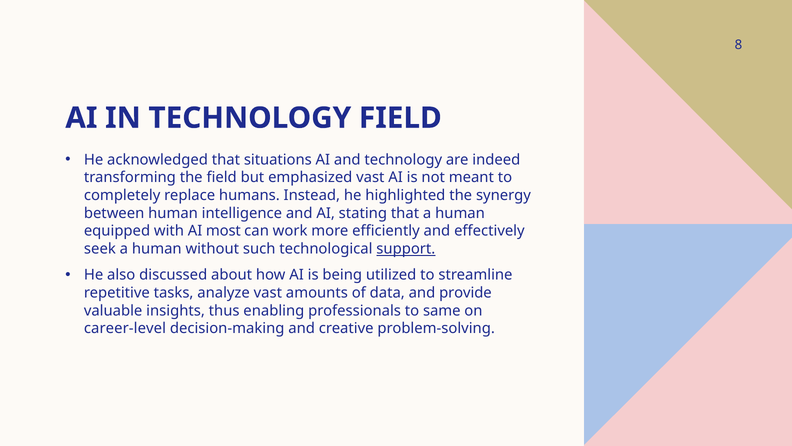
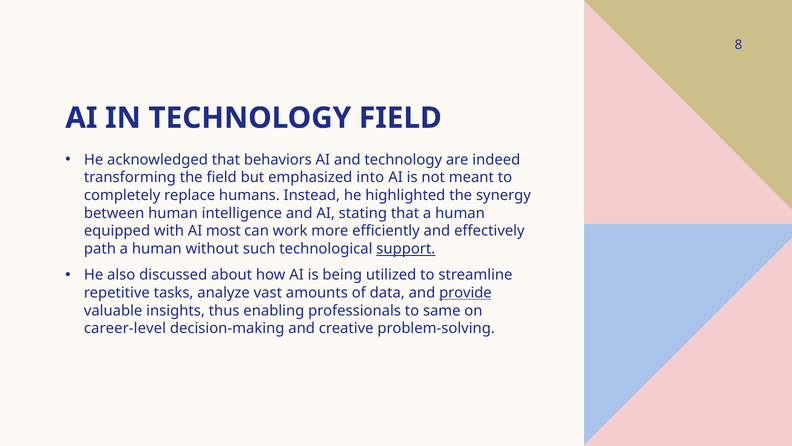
situations: situations -> behaviors
emphasized vast: vast -> into
seek: seek -> path
provide underline: none -> present
